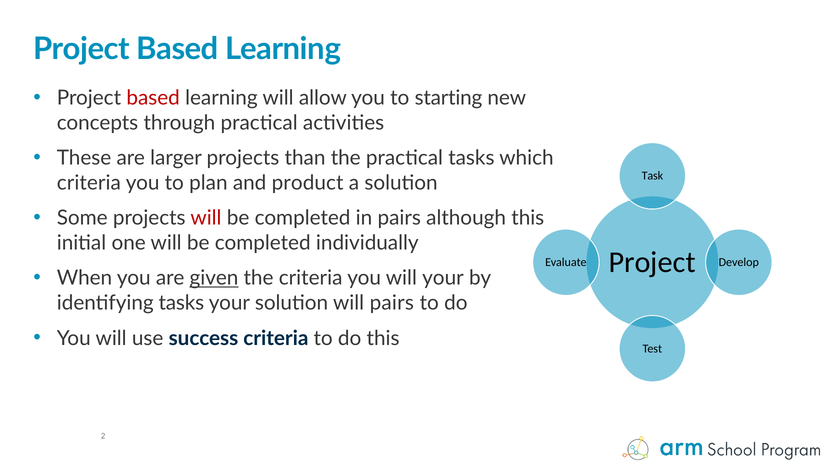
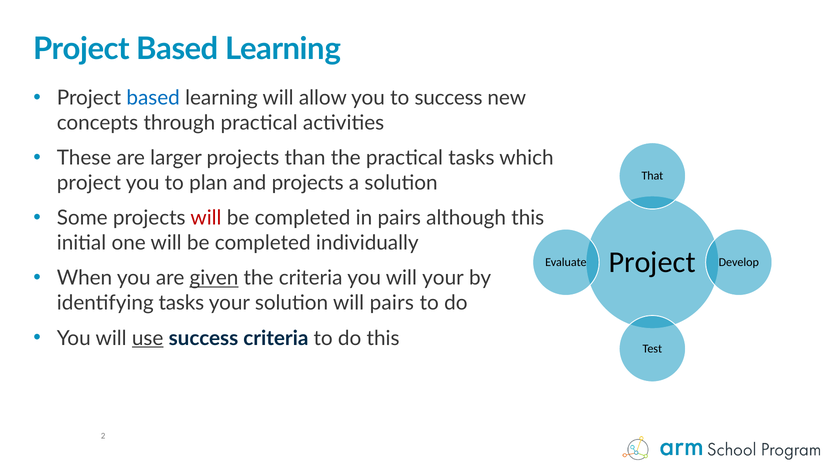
based at (153, 98) colour: red -> blue
to starting: starting -> success
Task: Task -> That
criteria at (89, 183): criteria -> project
and product: product -> projects
use underline: none -> present
